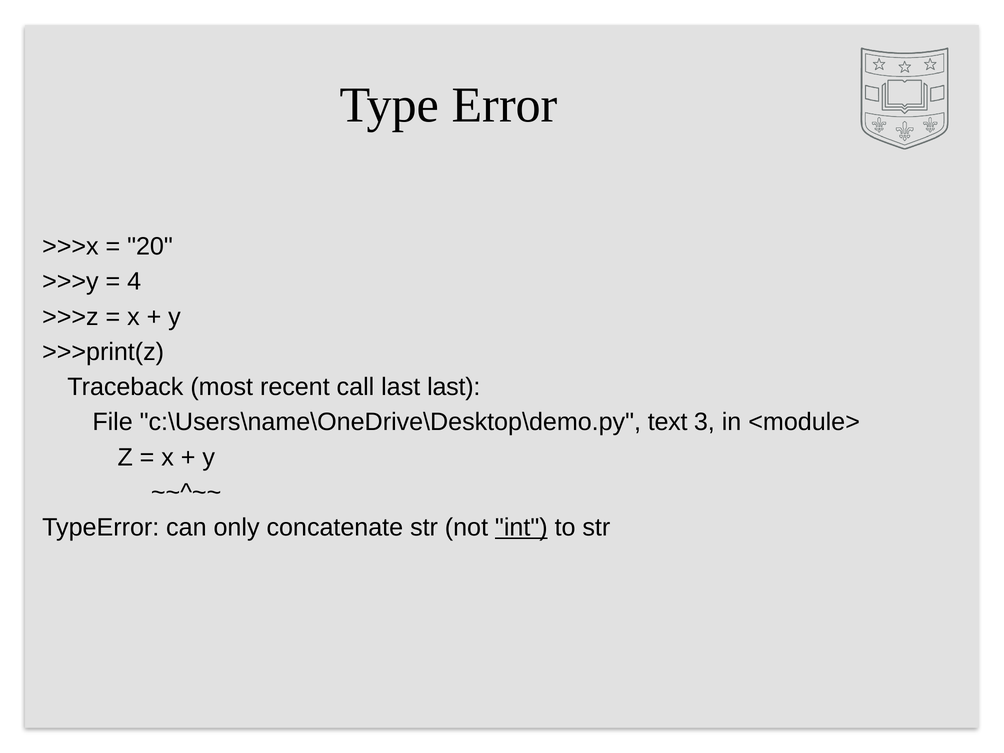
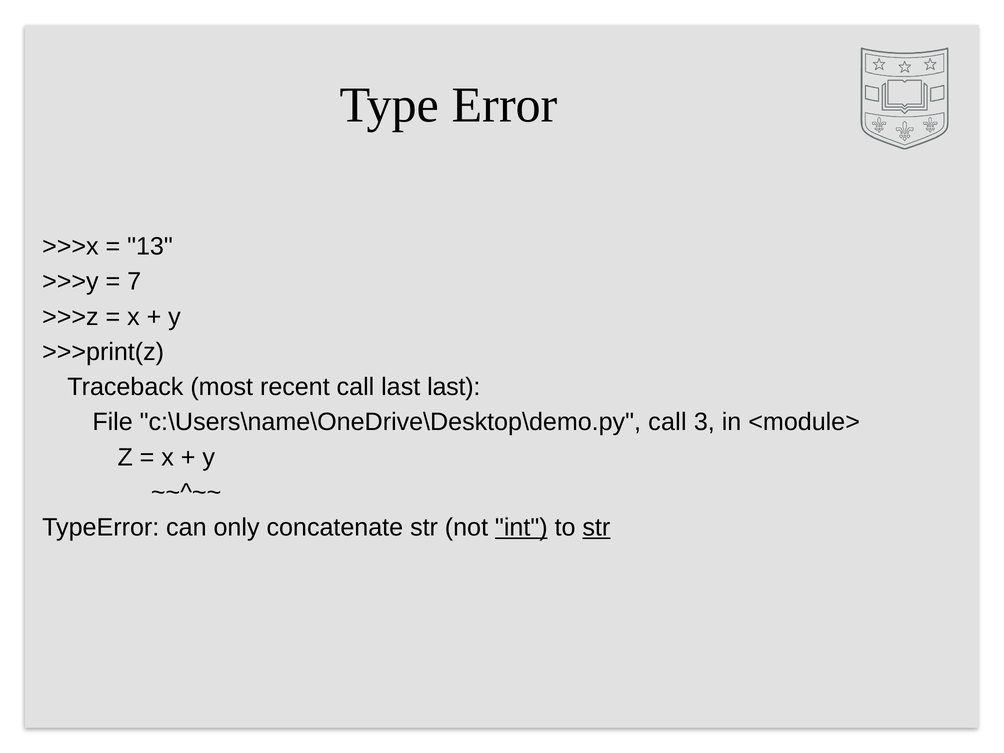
20: 20 -> 13
4: 4 -> 7
c:\Users\name\OneDrive\Desktop\demo.py text: text -> call
str at (596, 528) underline: none -> present
